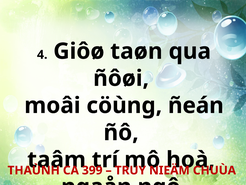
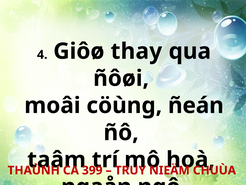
taøn: taøn -> thay
